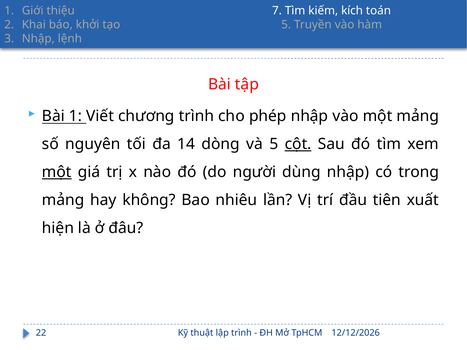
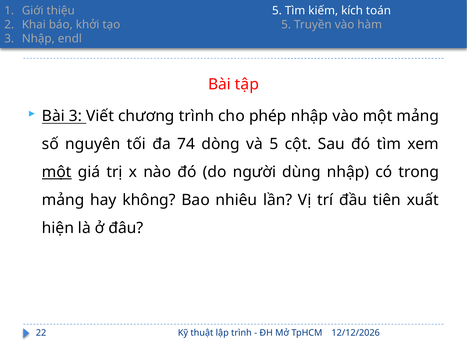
thiệu 7: 7 -> 5
lệnh: lệnh -> endl
Bài 1: 1 -> 3
14: 14 -> 74
cột underline: present -> none
